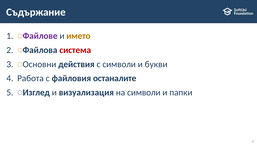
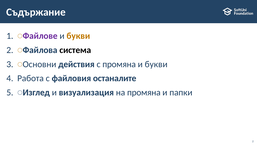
името at (78, 36): името -> букви
система colour: red -> black
с символи: символи -> промяна
на символи: символи -> промяна
